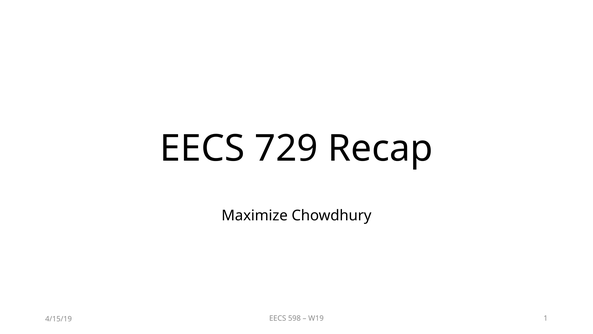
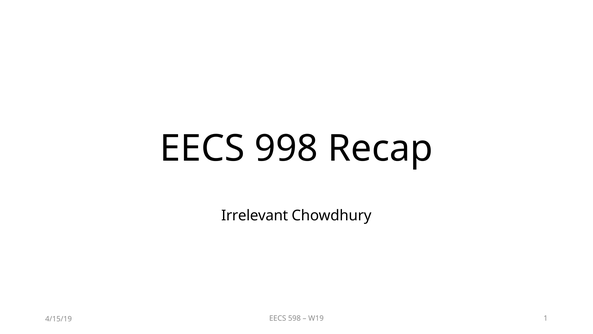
729: 729 -> 998
Maximize: Maximize -> Irrelevant
